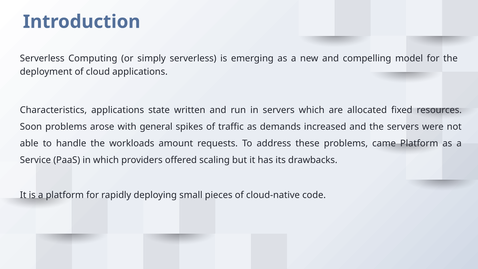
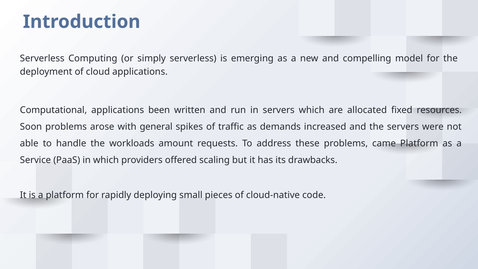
Characteristics: Characteristics -> Computational
state: state -> been
